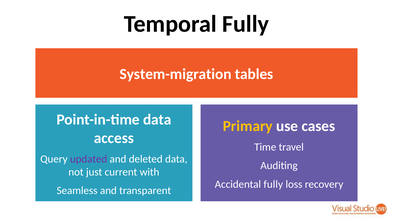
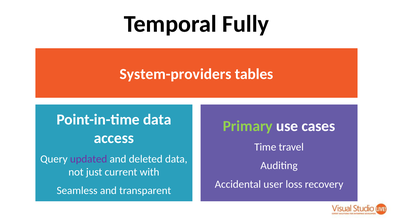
System-migration: System-migration -> System-providers
Primary colour: yellow -> light green
Accidental fully: fully -> user
